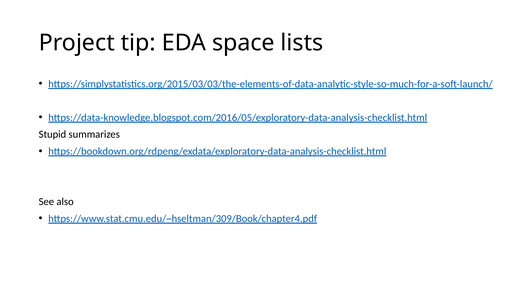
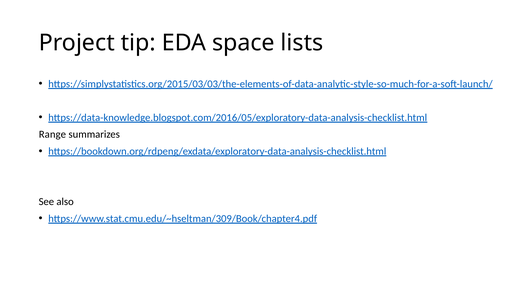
Stupid: Stupid -> Range
